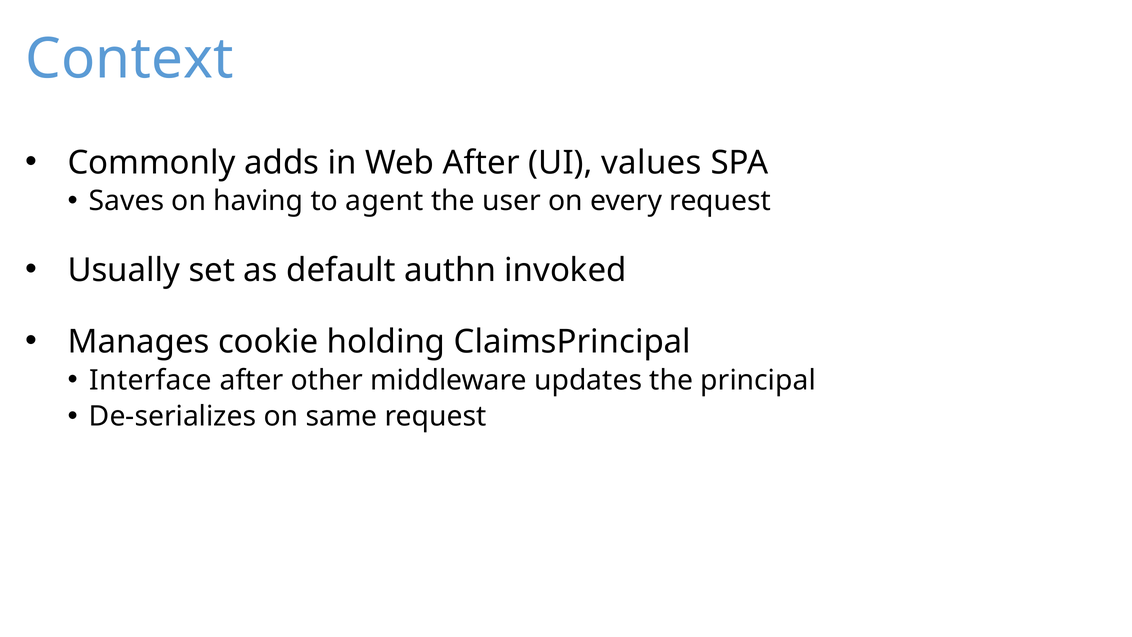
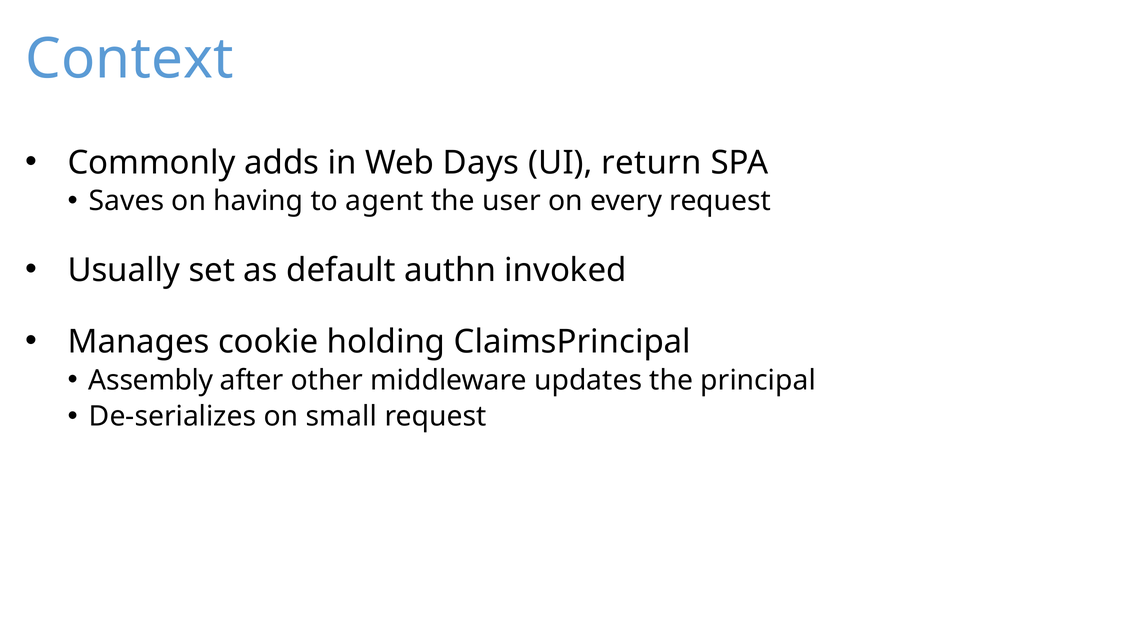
Web After: After -> Days
values: values -> return
Interface: Interface -> Assembly
same: same -> small
